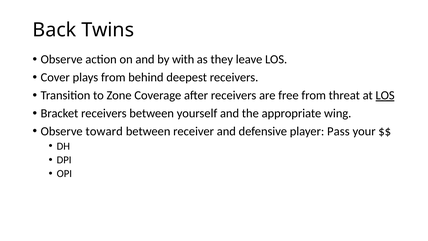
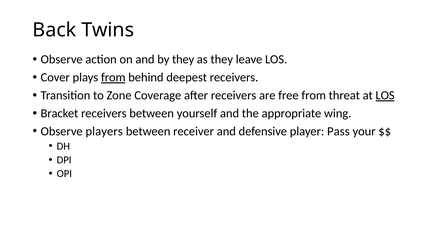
by with: with -> they
from at (113, 77) underline: none -> present
toward: toward -> players
